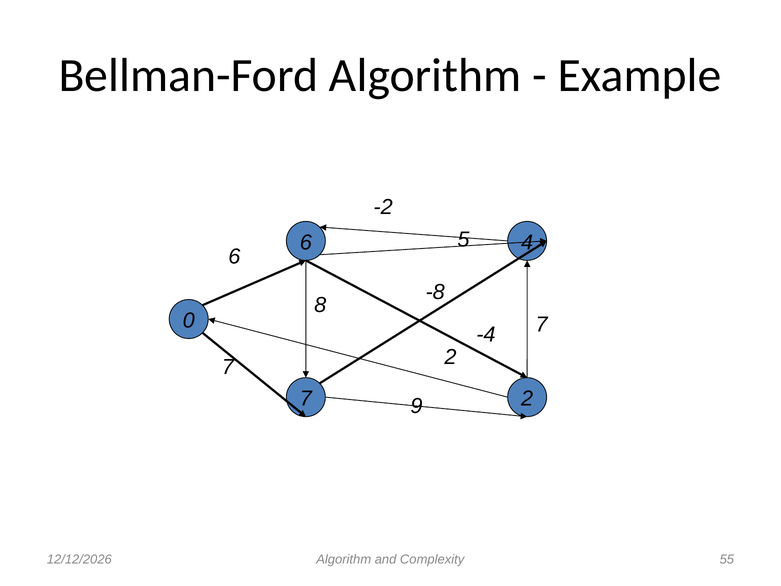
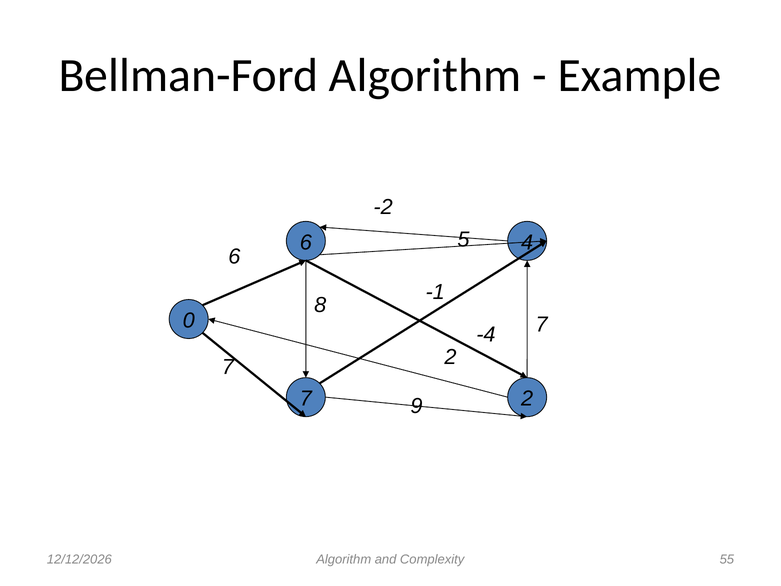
-8: -8 -> -1
